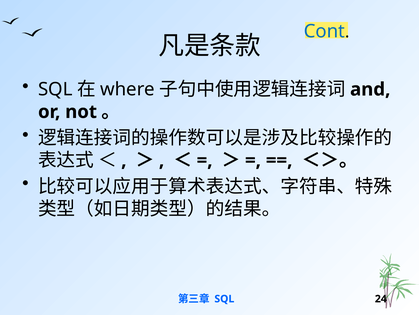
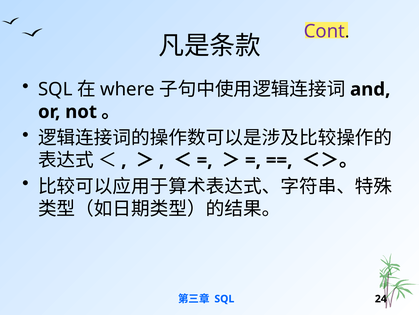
Cont colour: blue -> purple
